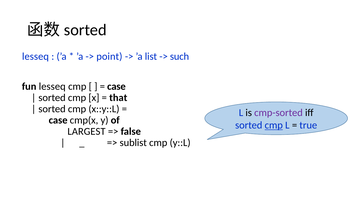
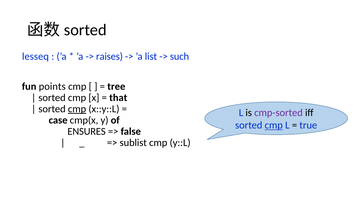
point: point -> raises
fun lesseq: lesseq -> points
case at (116, 86): case -> tree
cmp at (77, 109) underline: none -> present
LARGEST: LARGEST -> ENSURES
